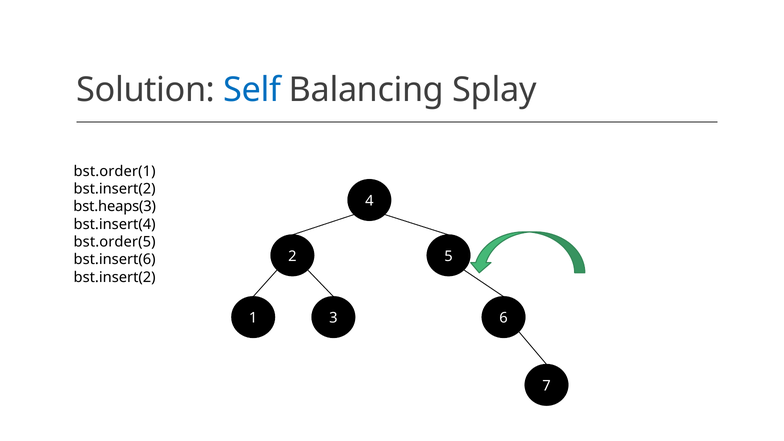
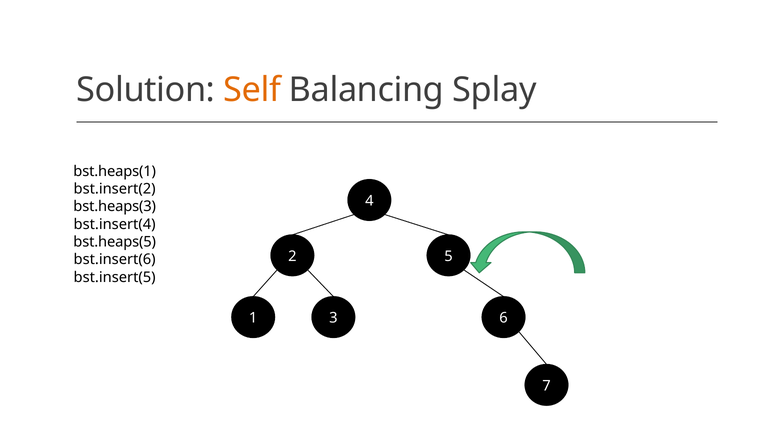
Self colour: blue -> orange
bst.order(1: bst.order(1 -> bst.heaps(1
bst.order(5: bst.order(5 -> bst.heaps(5
bst.insert(2 at (115, 277): bst.insert(2 -> bst.insert(5
